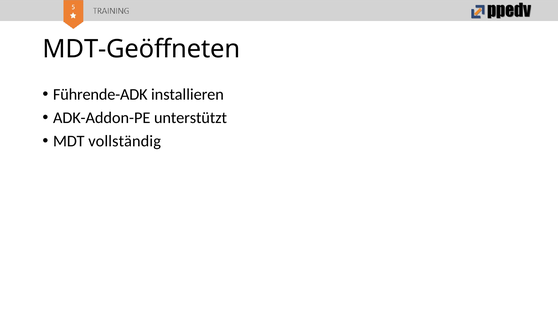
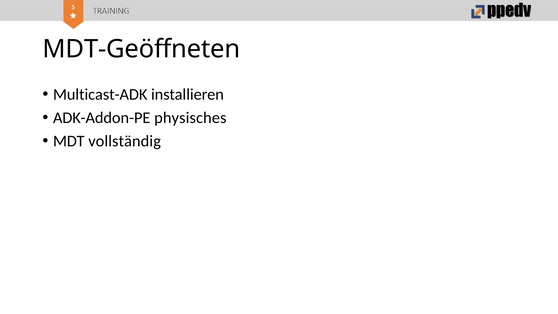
Führende-ADK: Führende-ADK -> Multicast-ADK
unterstützt: unterstützt -> physisches
